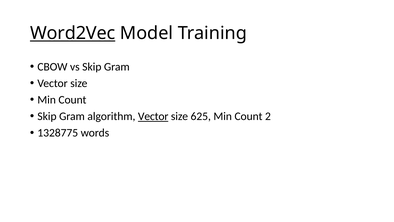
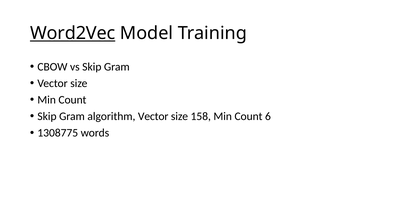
Vector at (153, 116) underline: present -> none
625: 625 -> 158
2: 2 -> 6
1328775: 1328775 -> 1308775
